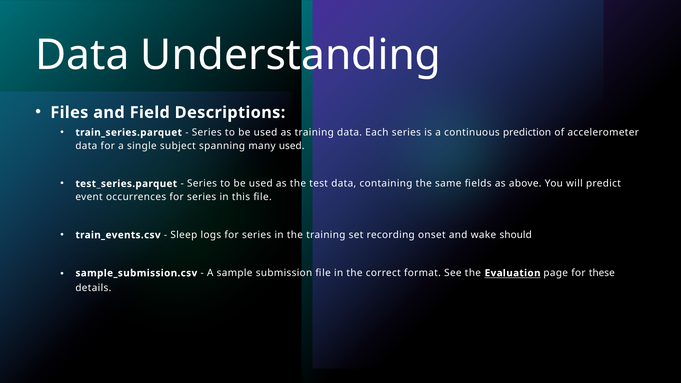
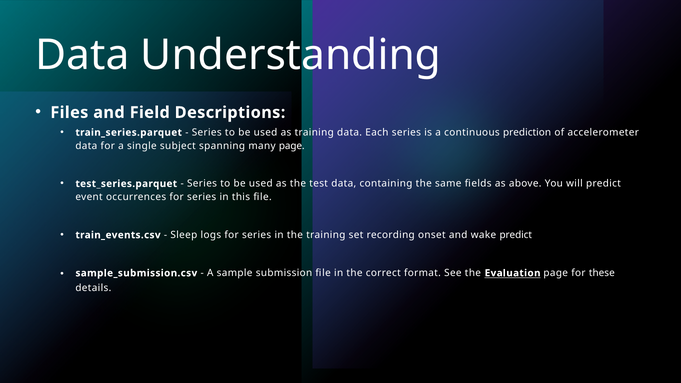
many used: used -> page
wake should: should -> predict
